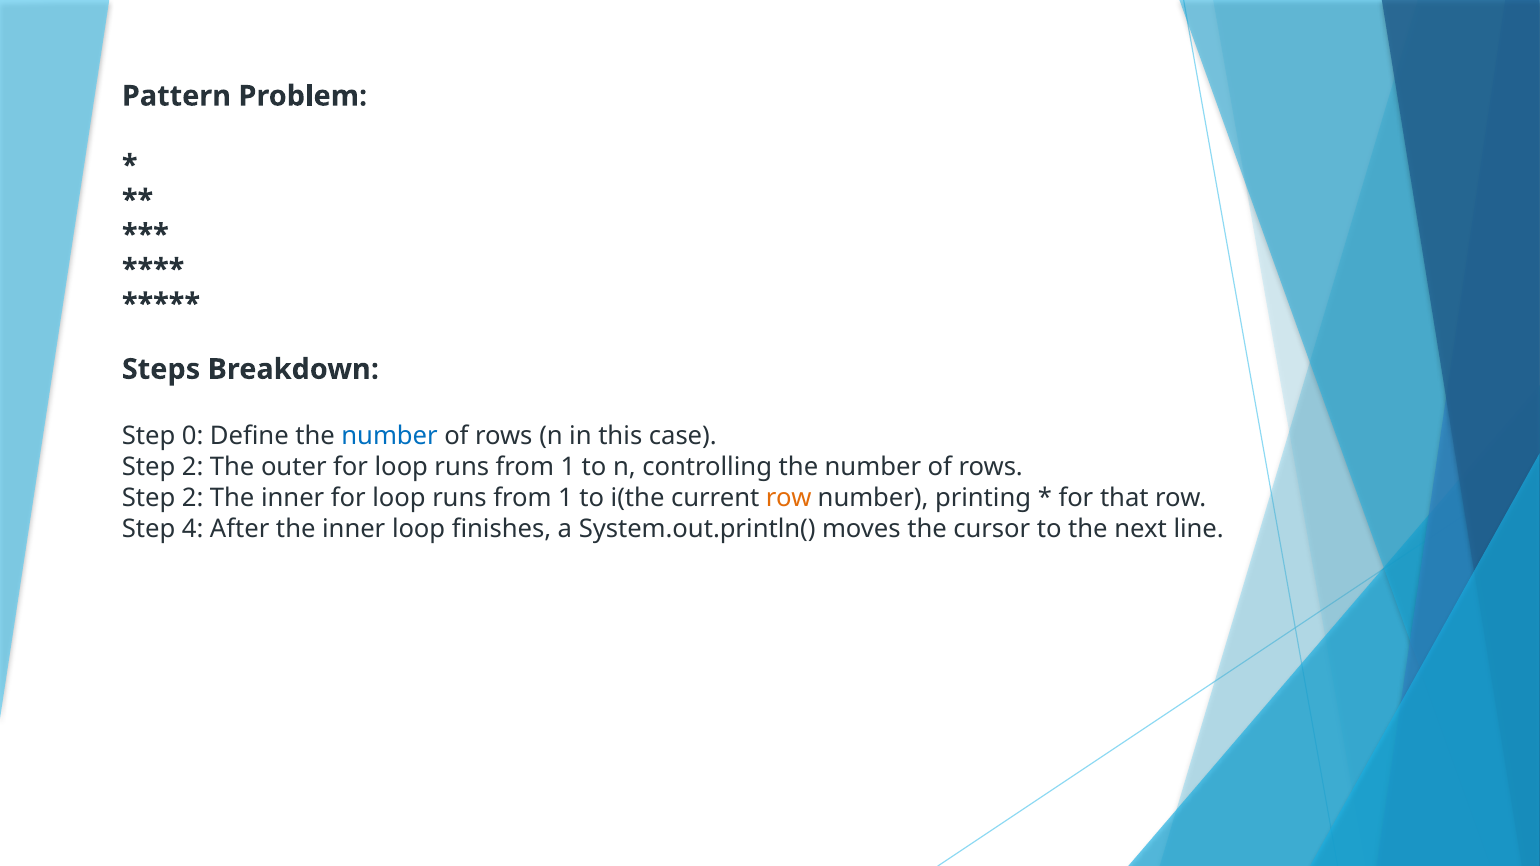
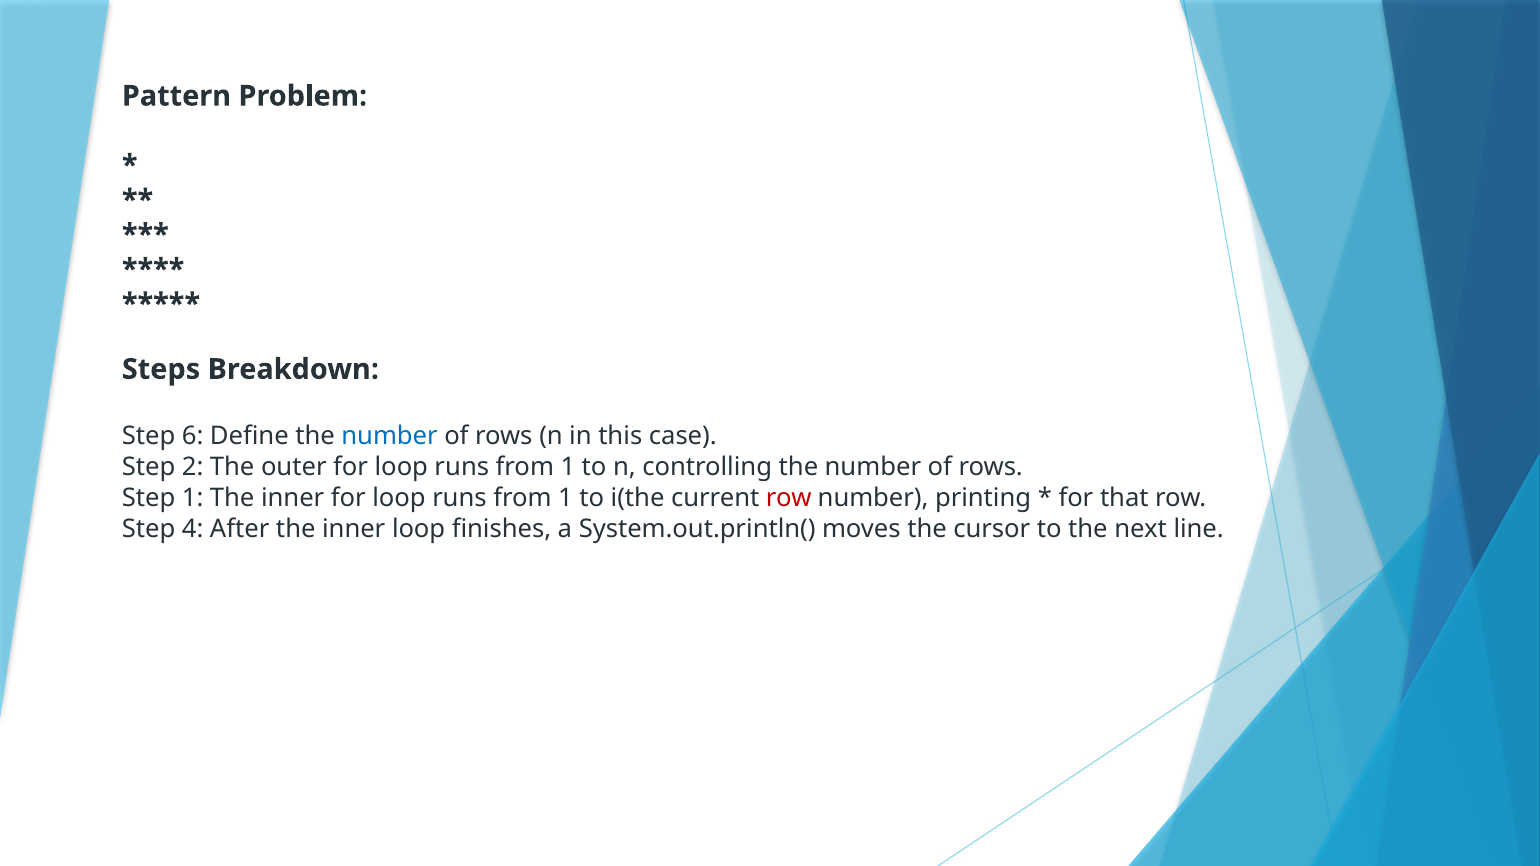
0: 0 -> 6
2 at (193, 498): 2 -> 1
row at (789, 498) colour: orange -> red
